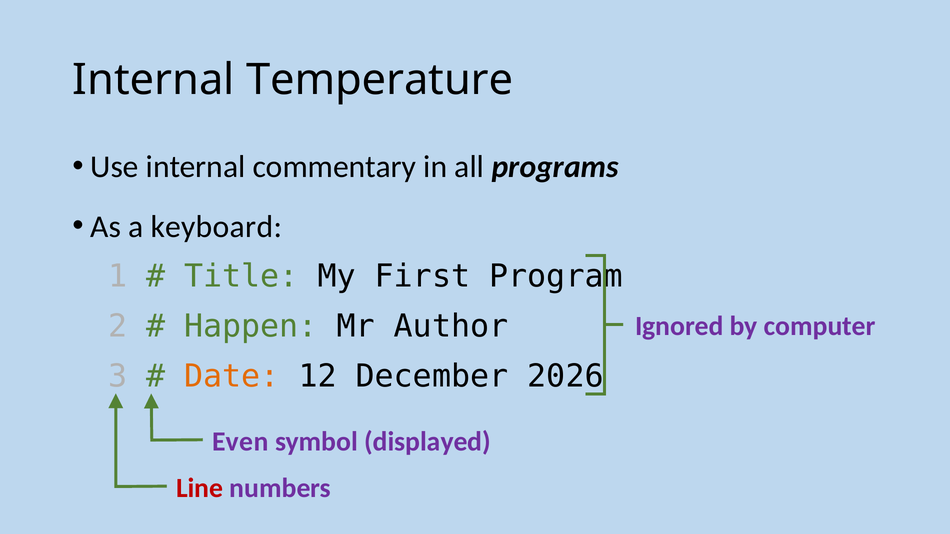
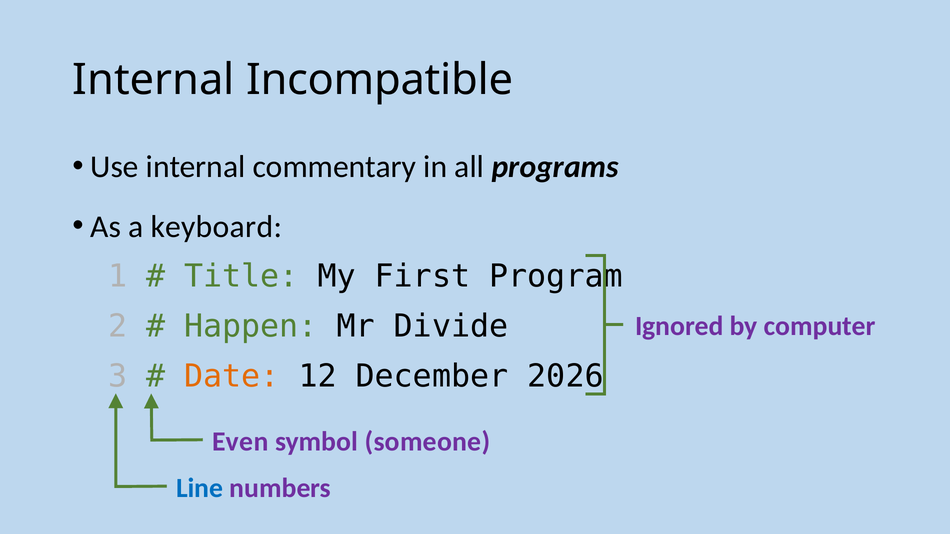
Temperature: Temperature -> Incompatible
Author: Author -> Divide
displayed: displayed -> someone
Line colour: red -> blue
